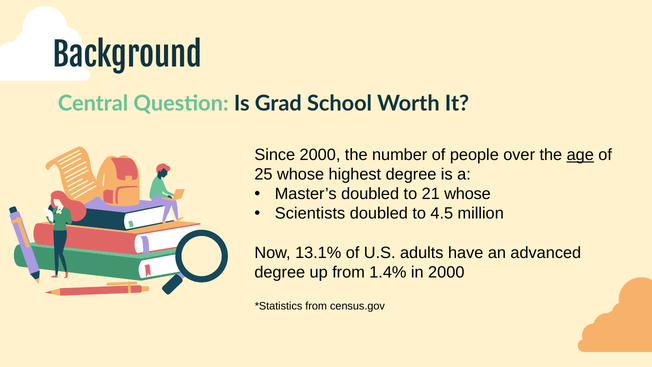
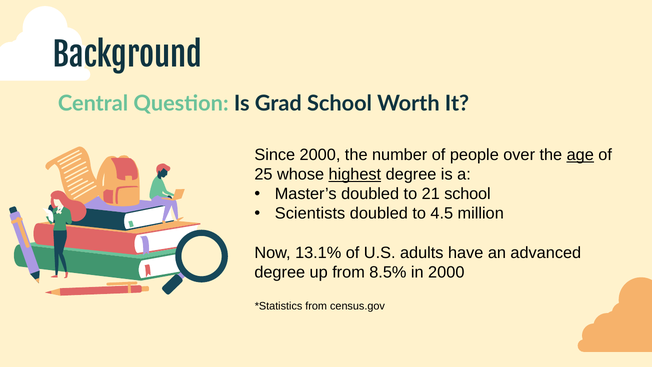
highest underline: none -> present
21 whose: whose -> school
1.4%: 1.4% -> 8.5%
